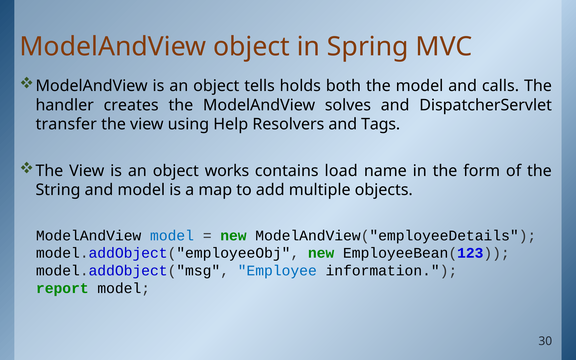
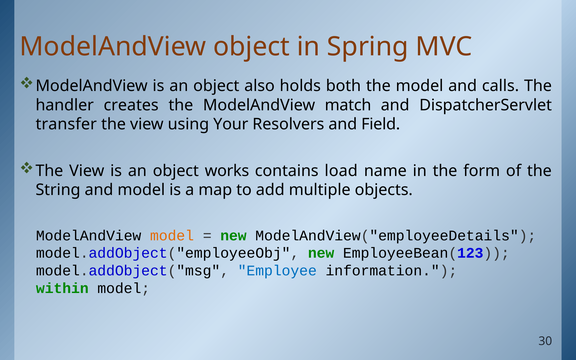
tells: tells -> also
solves: solves -> match
Help: Help -> Your
Tags: Tags -> Field
model at (172, 236) colour: blue -> orange
report: report -> within
